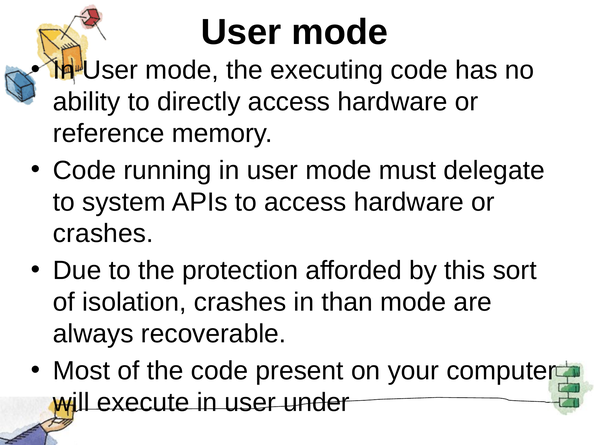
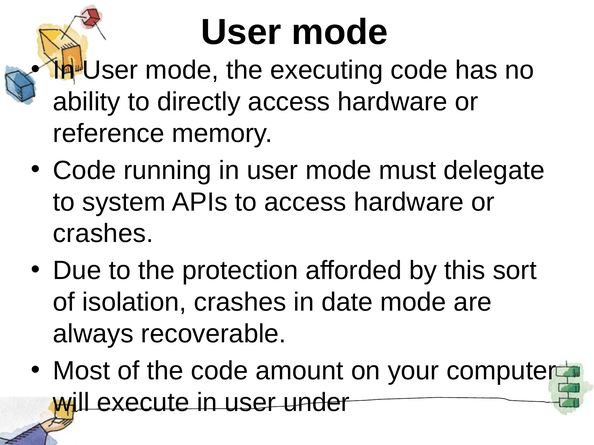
than: than -> date
present: present -> amount
